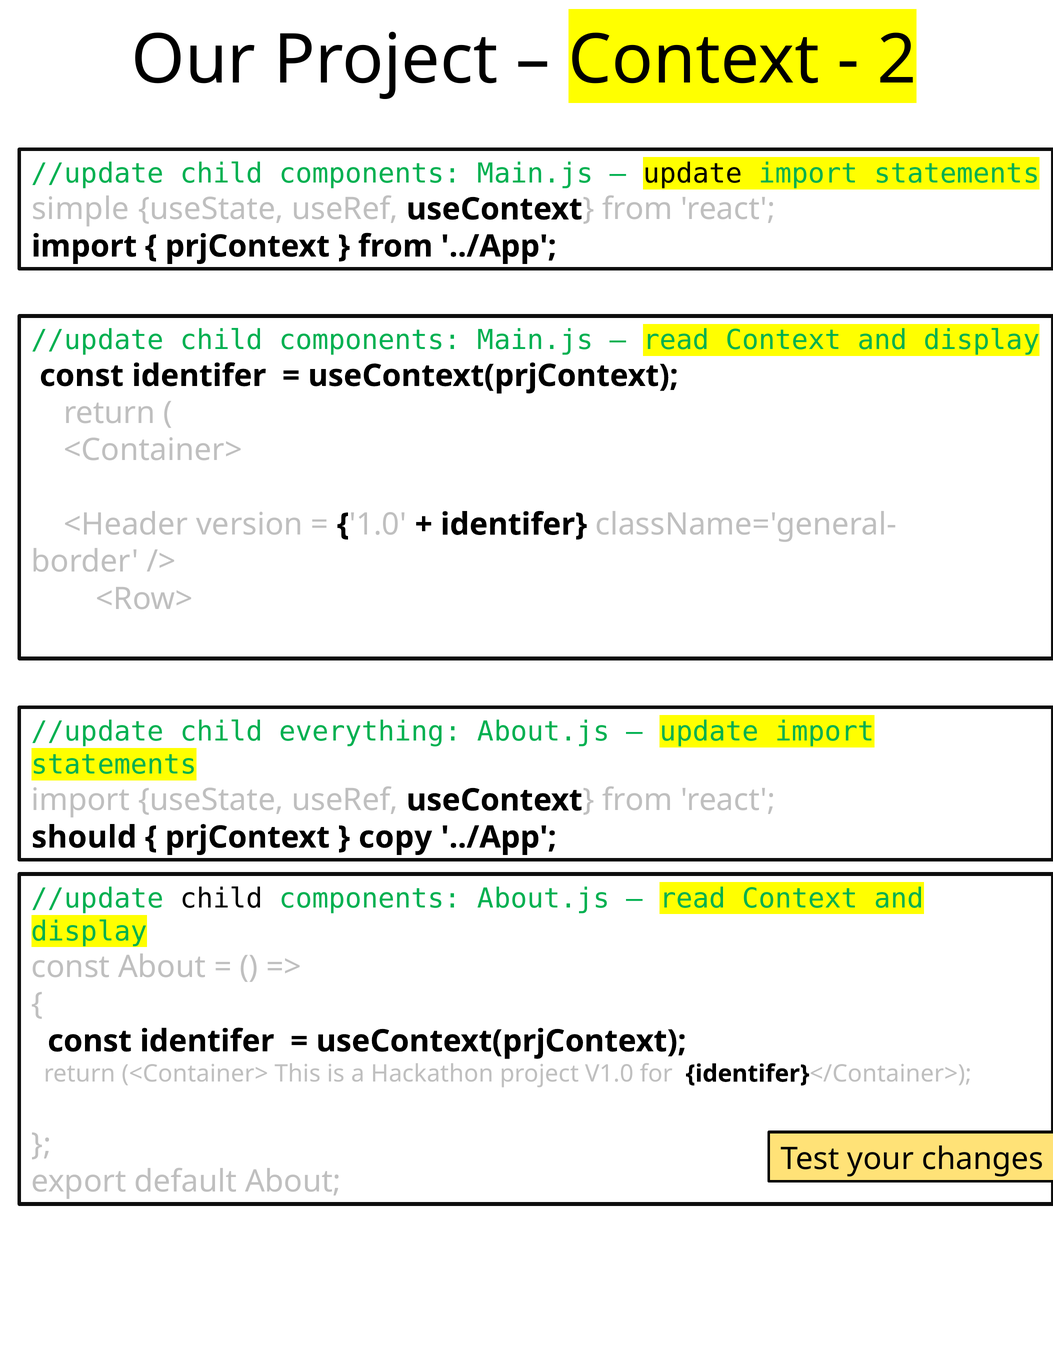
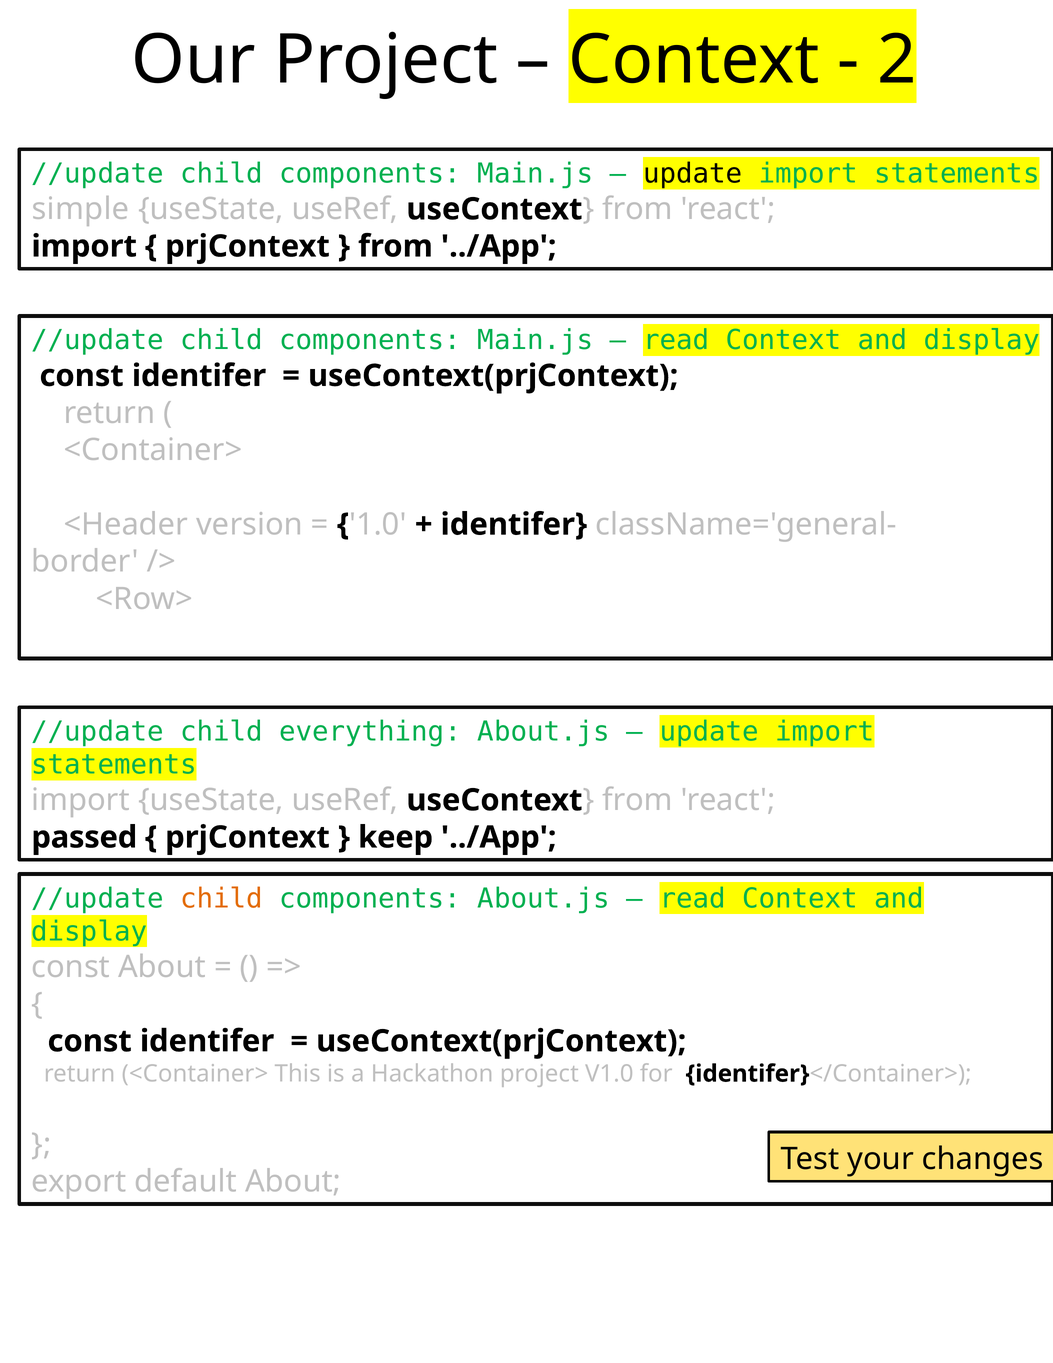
should: should -> passed
copy: copy -> keep
child at (221, 898) colour: black -> orange
